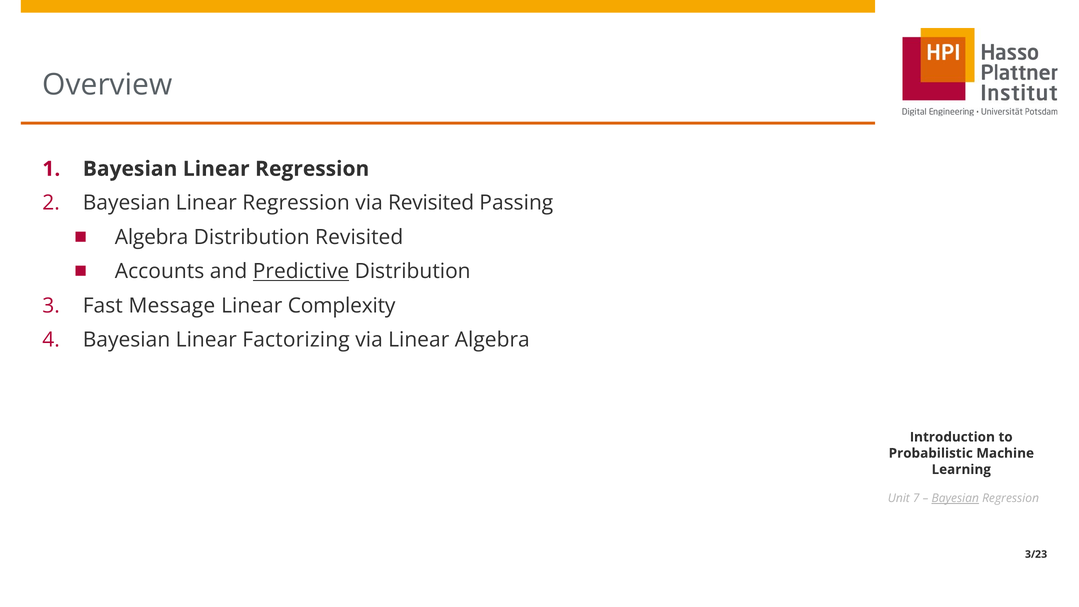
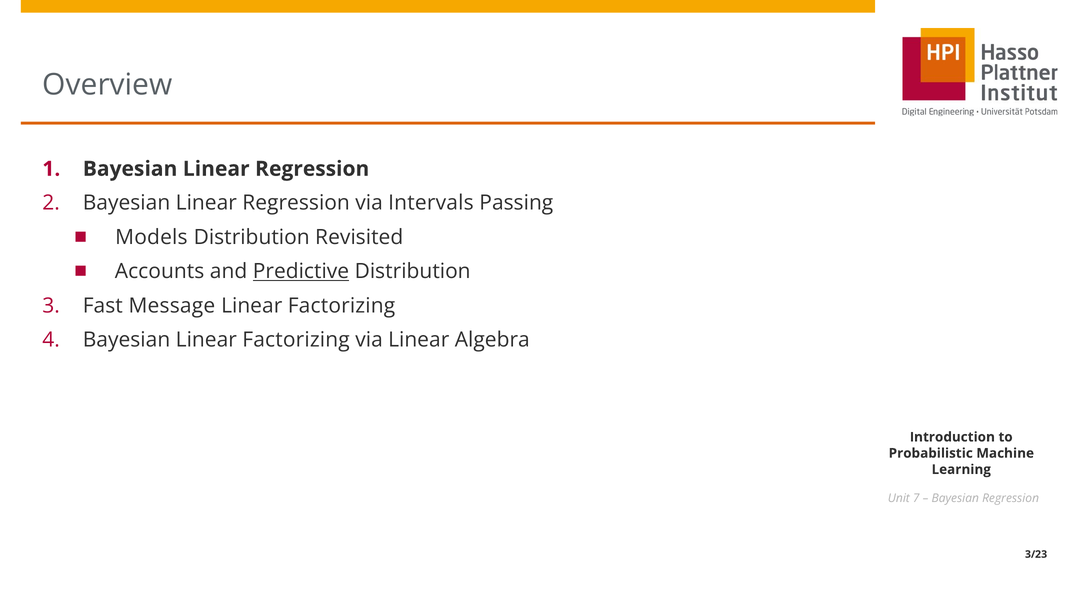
via Revisited: Revisited -> Intervals
Algebra at (152, 237): Algebra -> Models
Complexity at (342, 306): Complexity -> Factorizing
Bayesian at (955, 498) underline: present -> none
